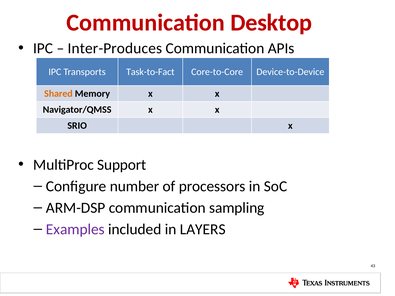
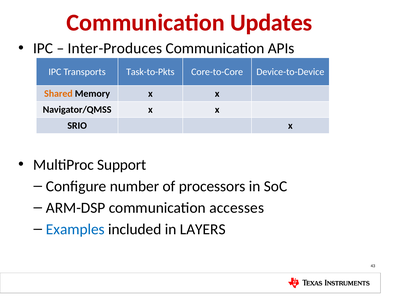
Desktop: Desktop -> Updates
Task-to-Fact: Task-to-Fact -> Task-to-Pkts
sampling: sampling -> accesses
Examples colour: purple -> blue
